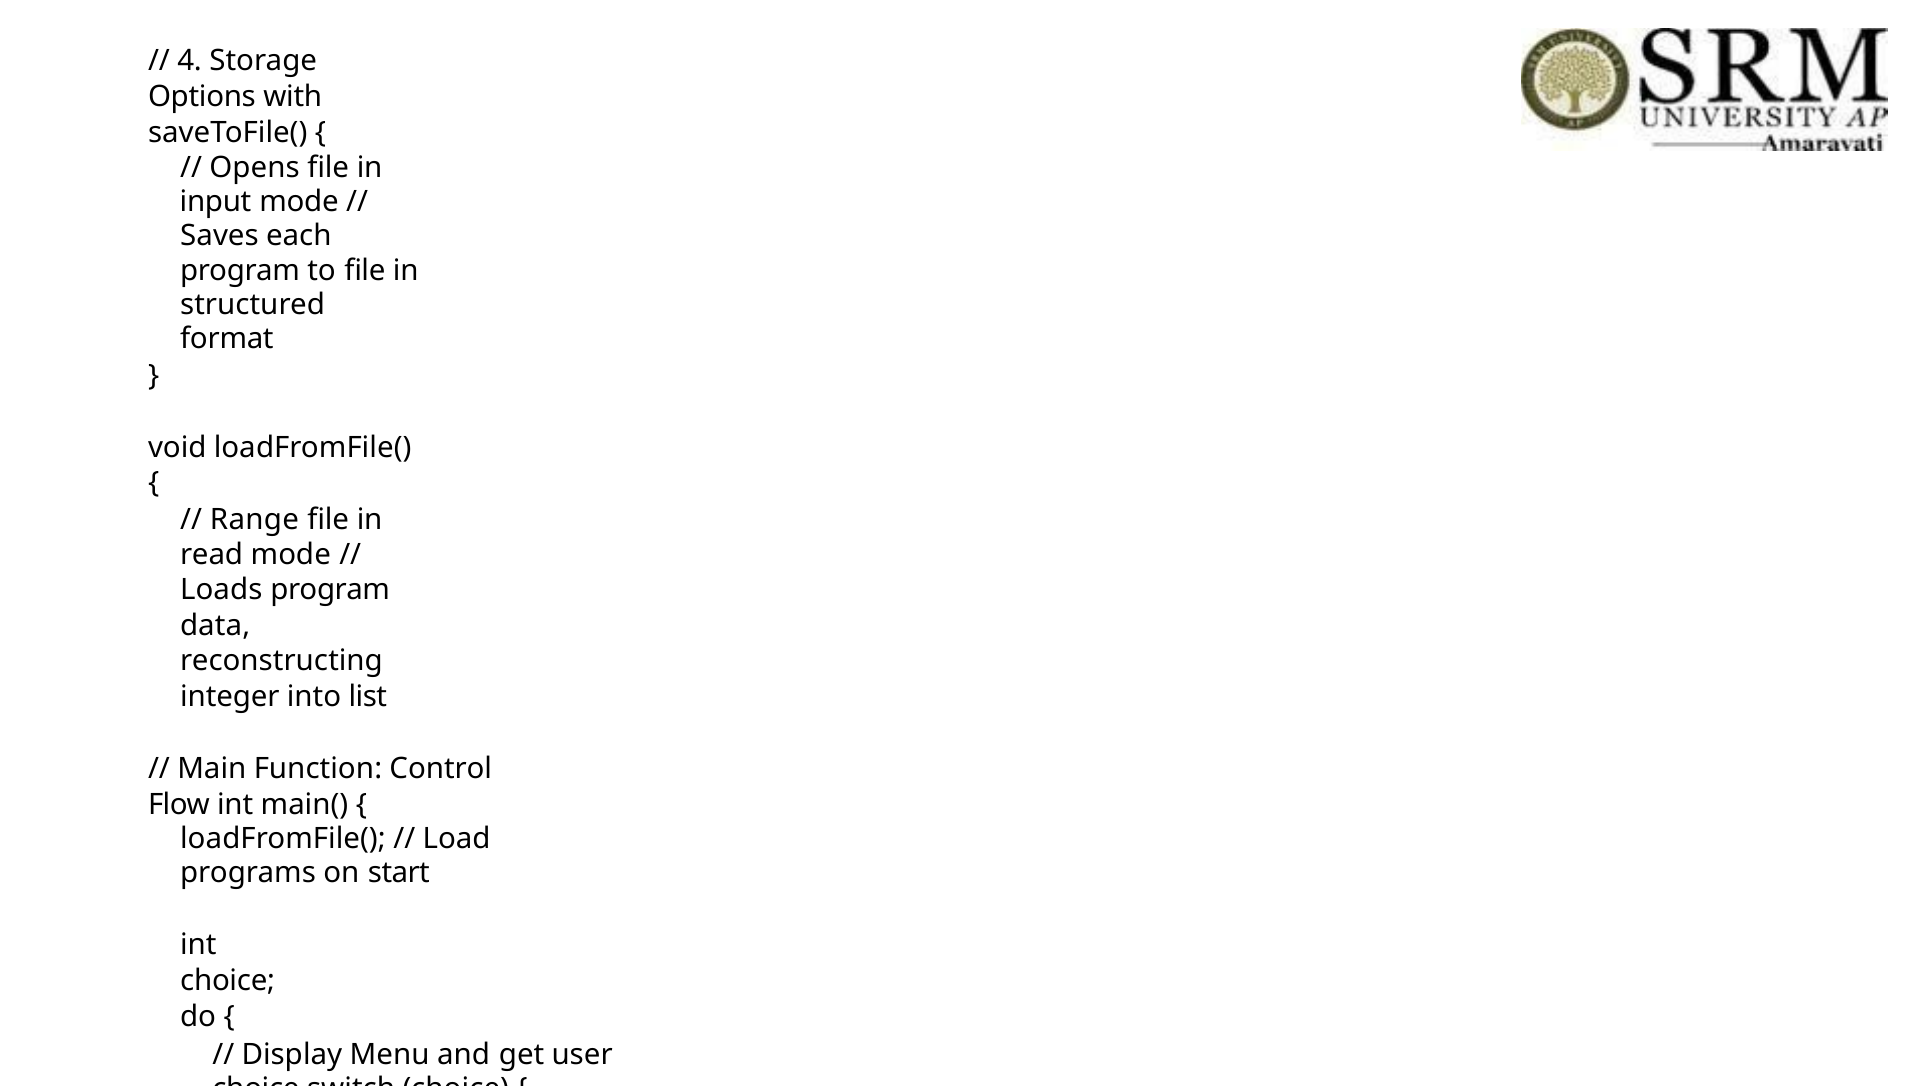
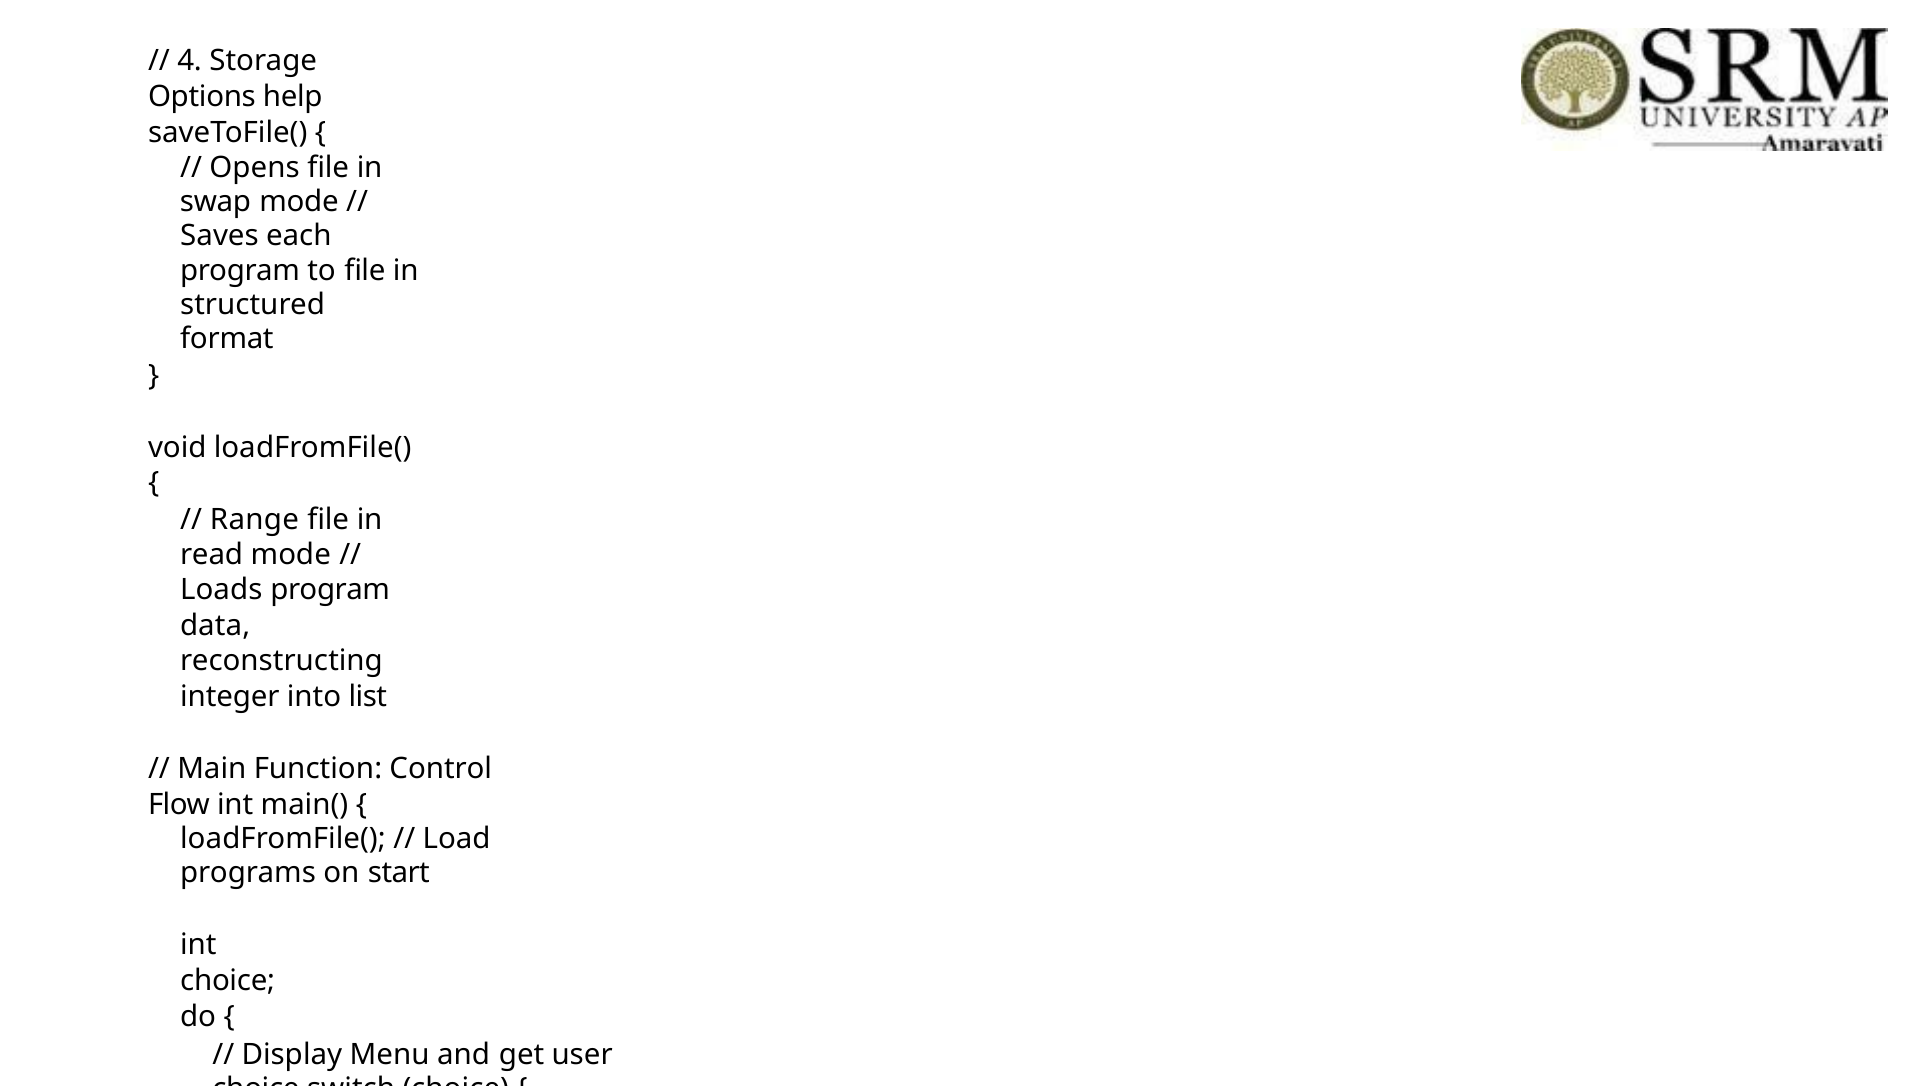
with: with -> help
input: input -> swap
